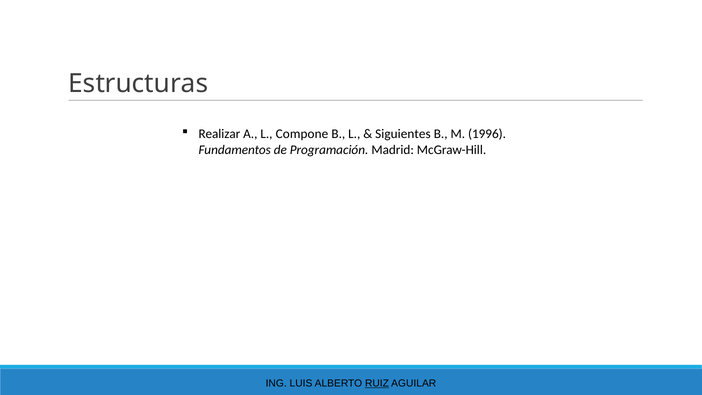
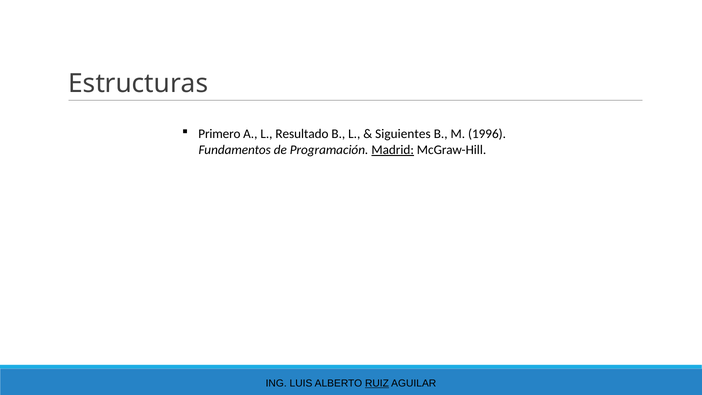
Realizar: Realizar -> Primero
Compone: Compone -> Resultado
Madrid underline: none -> present
